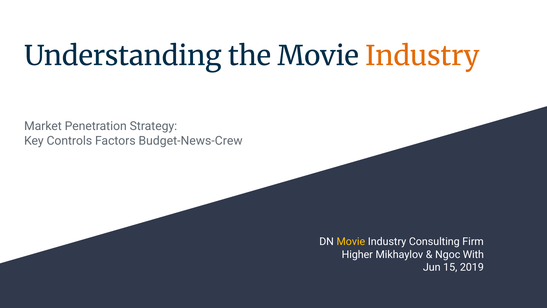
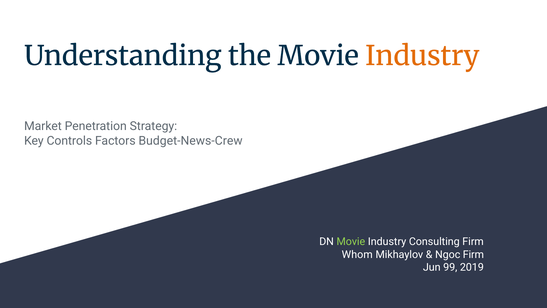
Movie at (351, 241) colour: yellow -> light green
Higher: Higher -> Whom
Ngoc With: With -> Firm
15: 15 -> 99
